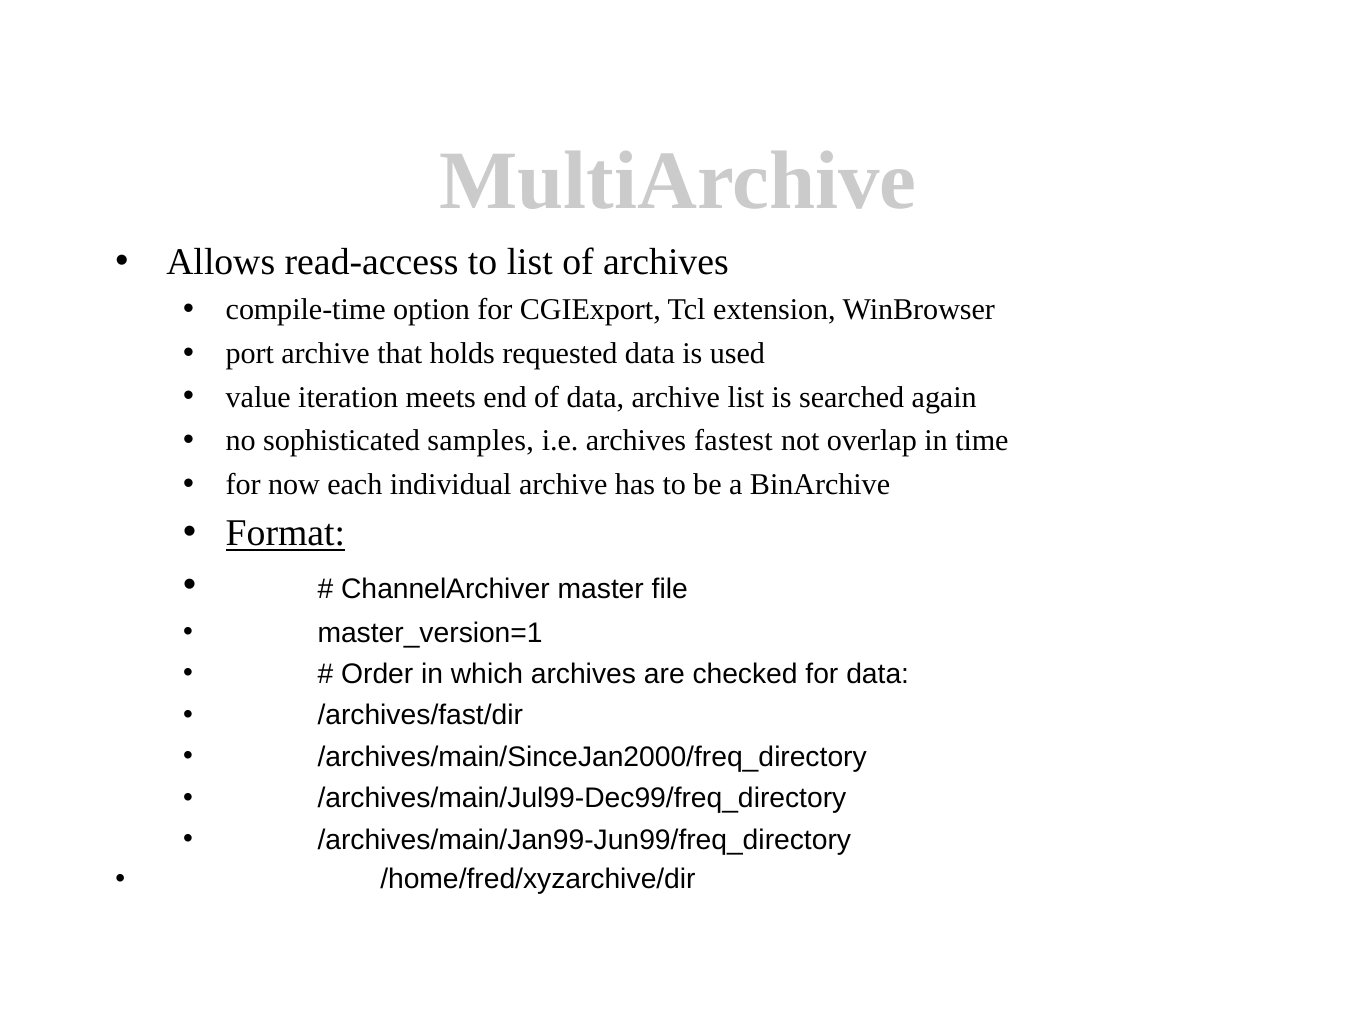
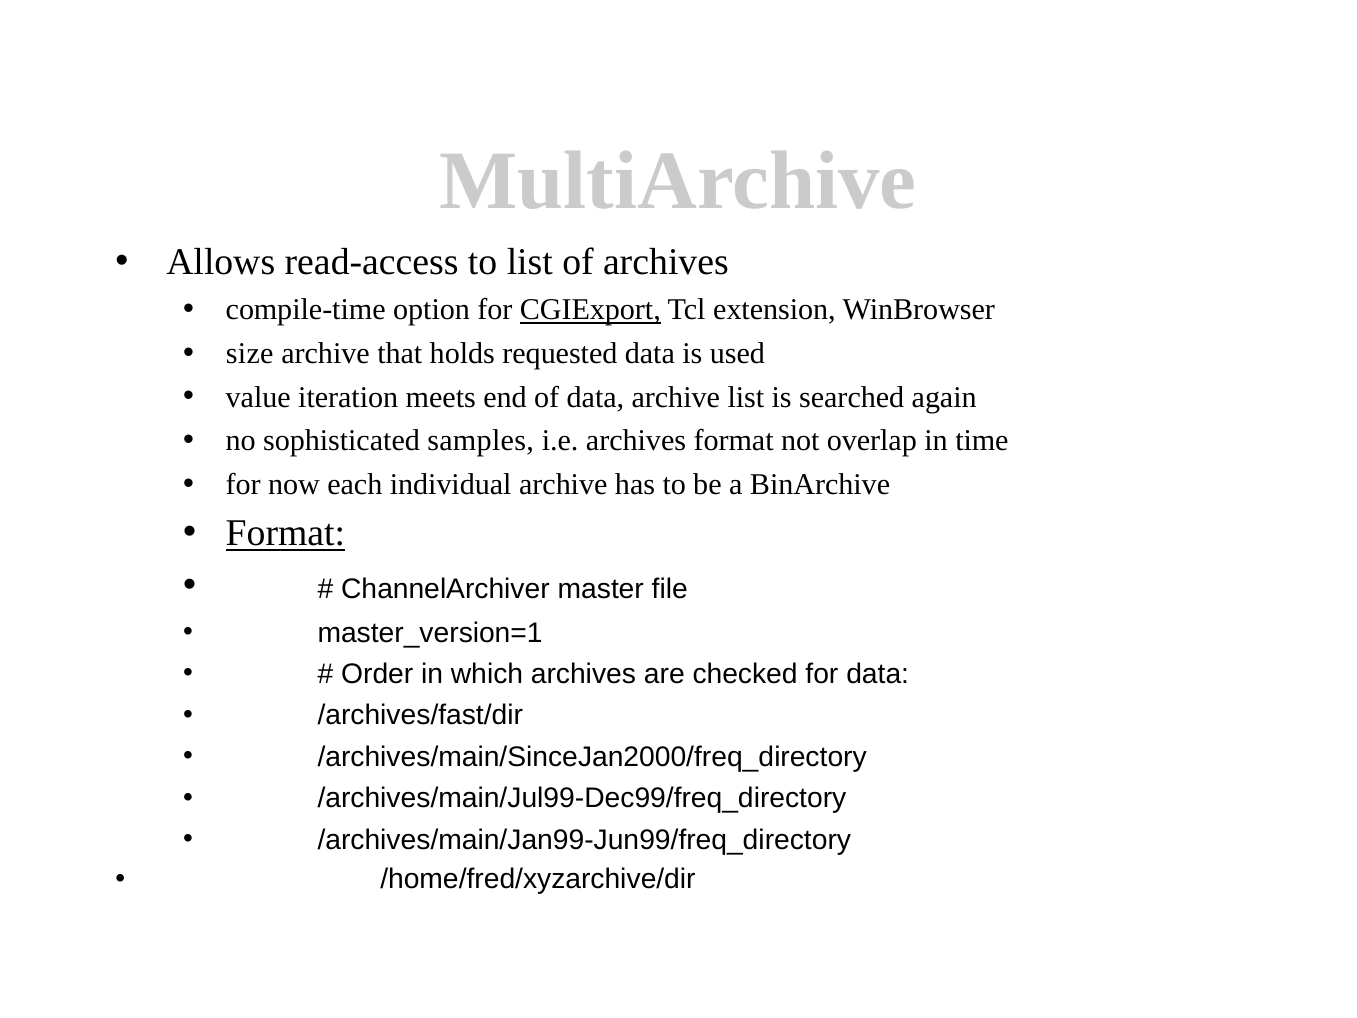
CGIExport underline: none -> present
port: port -> size
archives fastest: fastest -> format
